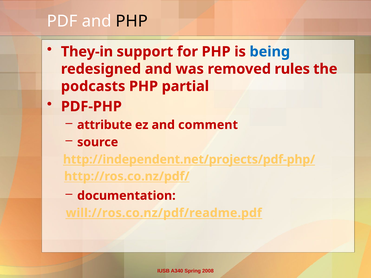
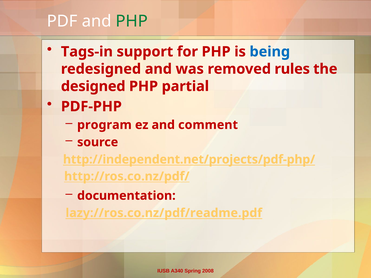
PHP at (132, 21) colour: black -> green
They-in: They-in -> Tags-in
podcasts: podcasts -> designed
attribute: attribute -> program
will://ros.co.nz/pdf/readme.pdf: will://ros.co.nz/pdf/readme.pdf -> lazy://ros.co.nz/pdf/readme.pdf
